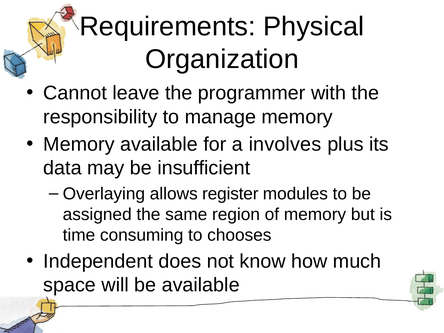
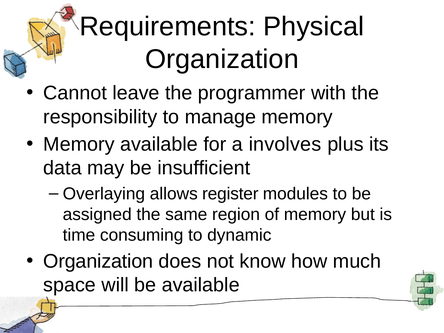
chooses: chooses -> dynamic
Independent at (98, 261): Independent -> Organization
